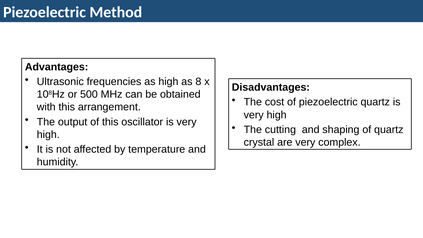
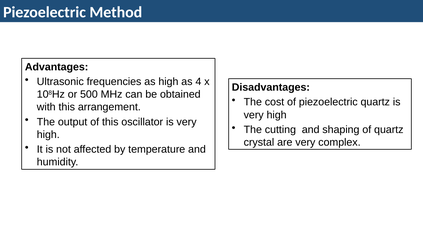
8: 8 -> 4
